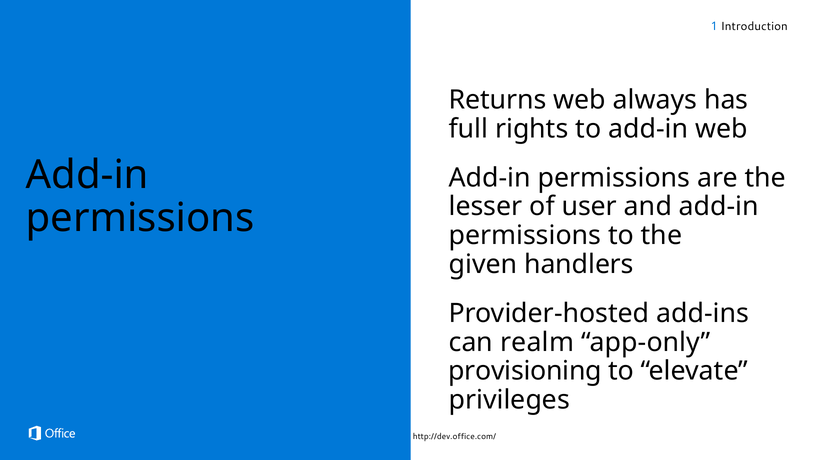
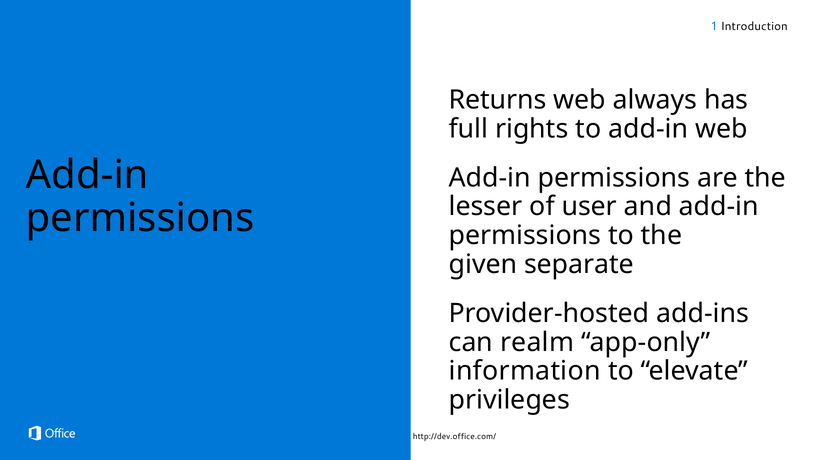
handlers: handlers -> separate
provisioning: provisioning -> information
